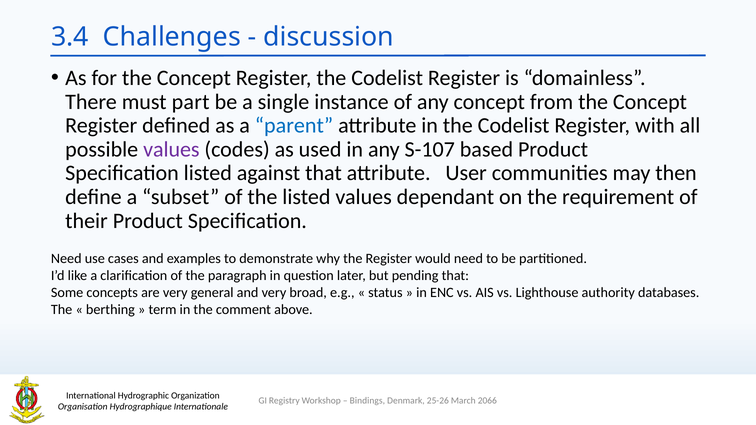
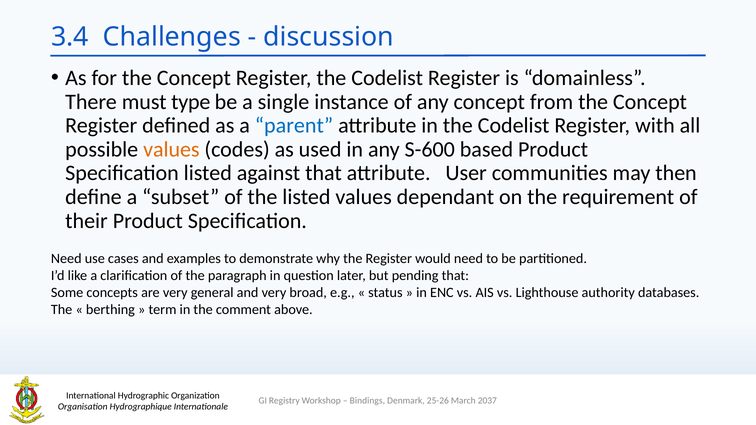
part: part -> type
values at (171, 149) colour: purple -> orange
S-107: S-107 -> S-600
2066: 2066 -> 2037
